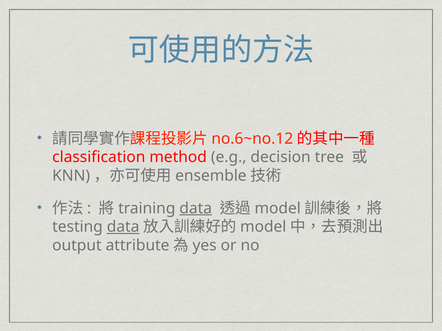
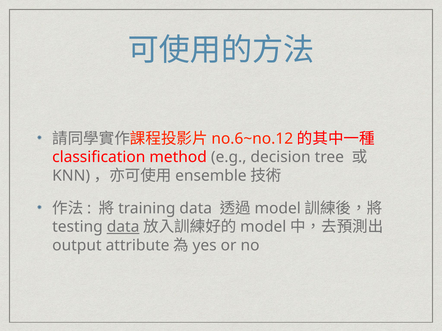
data at (196, 209) underline: present -> none
